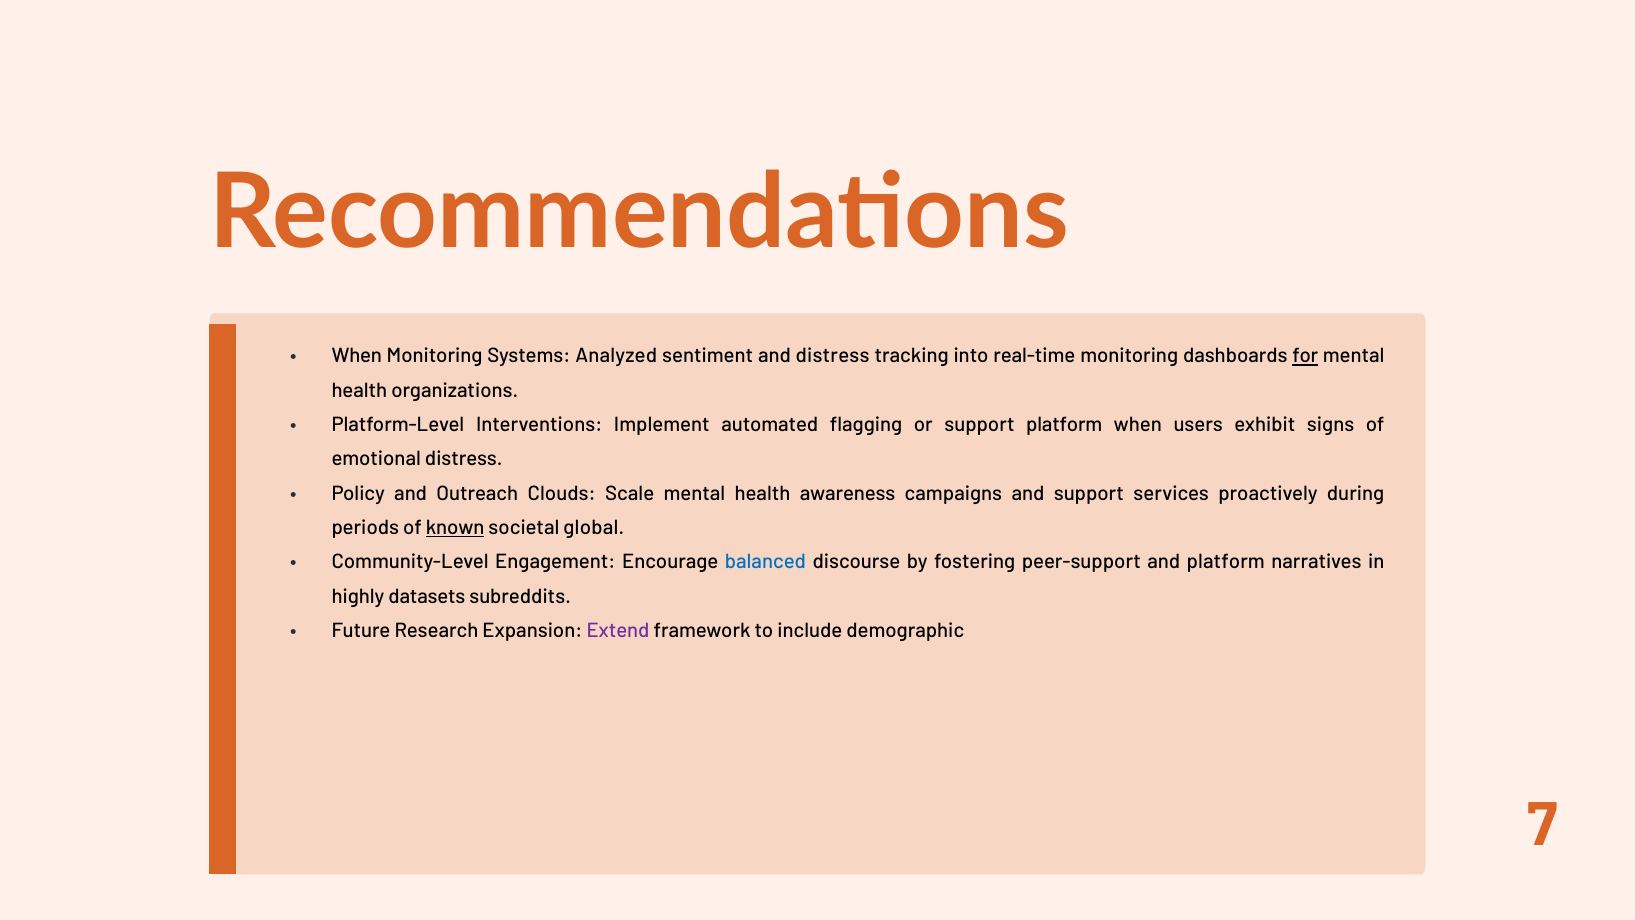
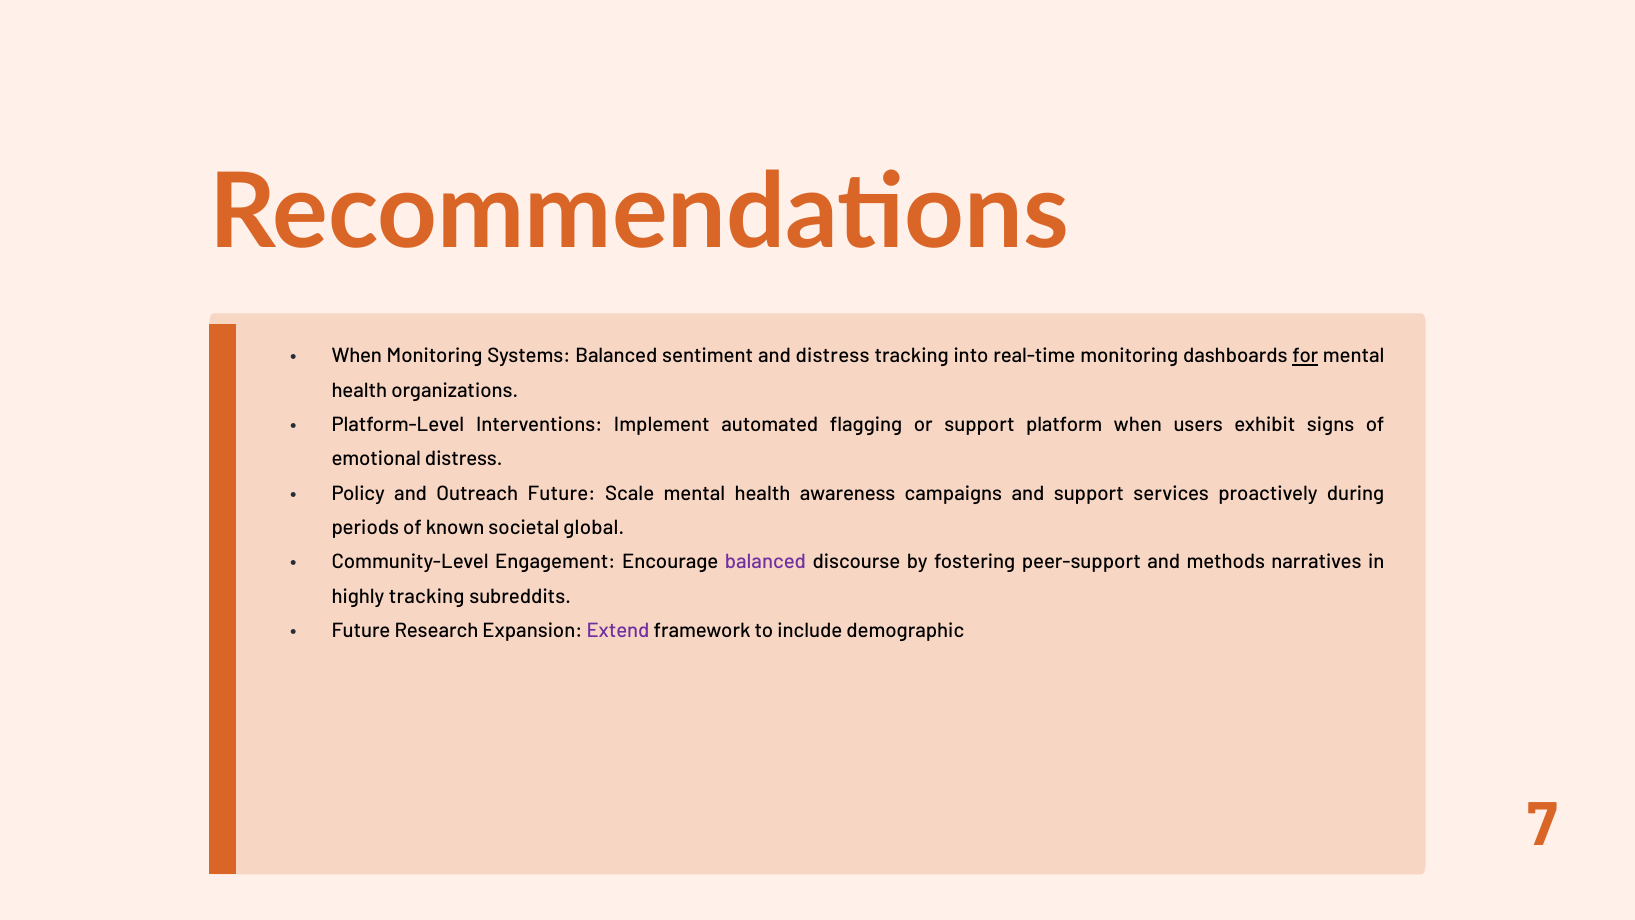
Systems Analyzed: Analyzed -> Balanced
Outreach Clouds: Clouds -> Future
known underline: present -> none
balanced at (765, 562) colour: blue -> purple
and platform: platform -> methods
highly datasets: datasets -> tracking
